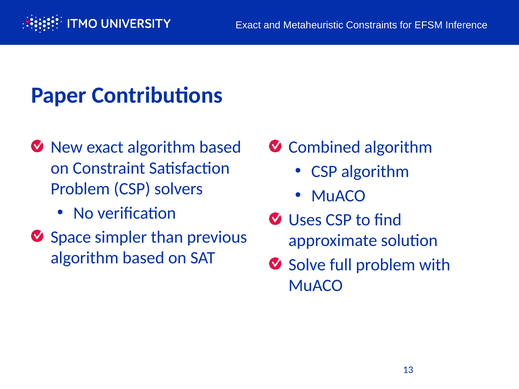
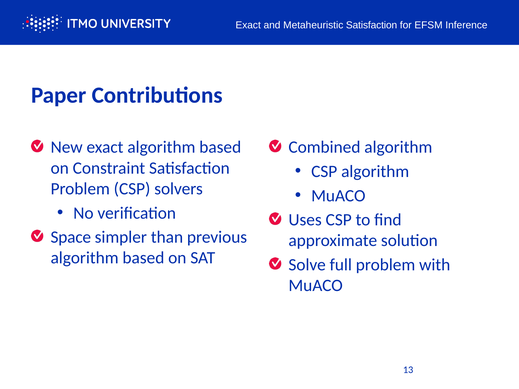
Metaheuristic Constraints: Constraints -> Satisfaction
